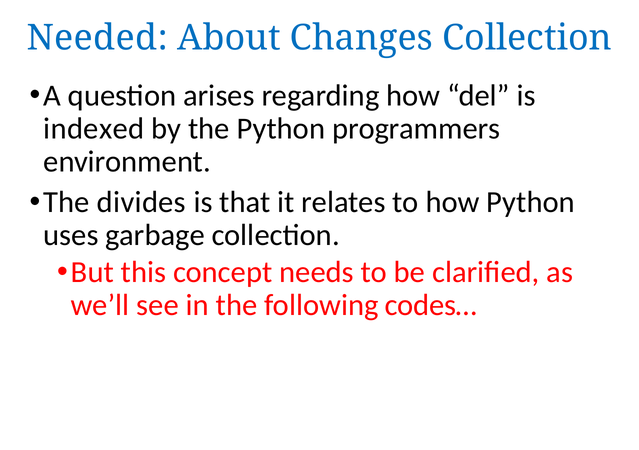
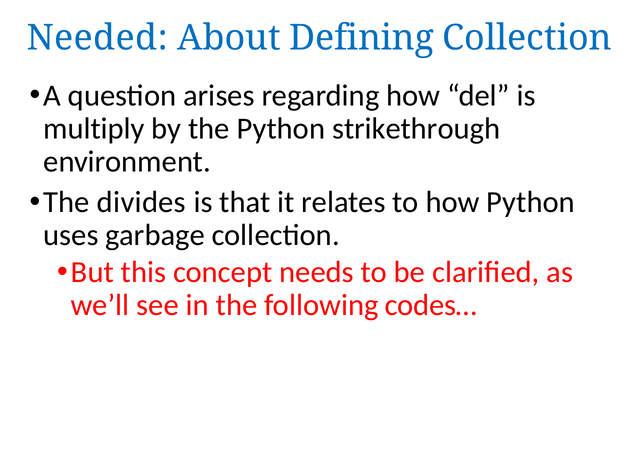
Changes: Changes -> Defining
indexed: indexed -> multiply
programmers: programmers -> strikethrough
